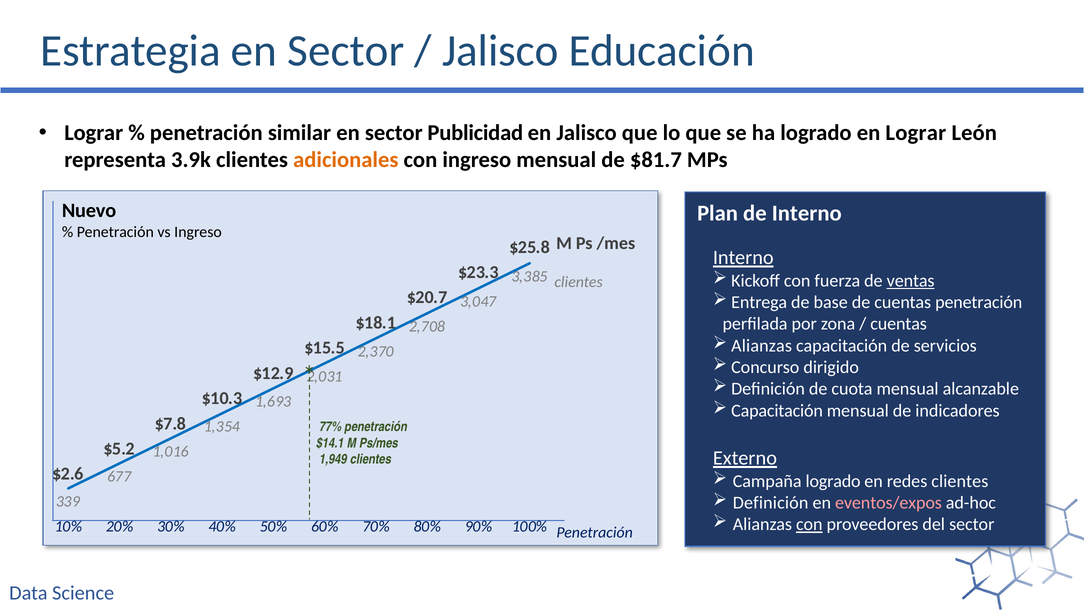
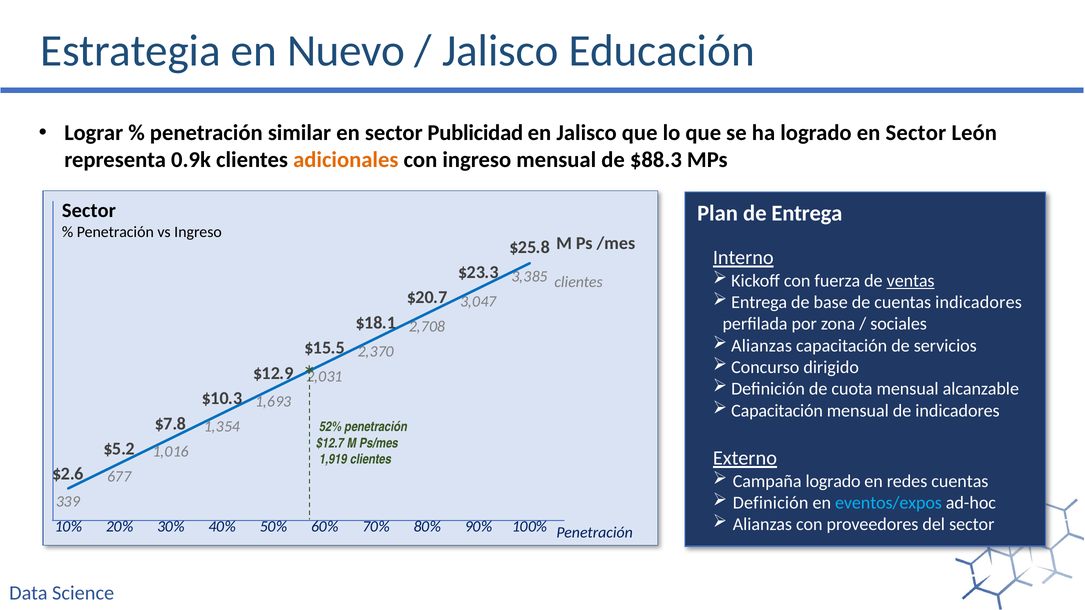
Estrategia en Sector: Sector -> Nuevo
logrado en Lograr: Lograr -> Sector
3.9k: 3.9k -> 0.9k
$81.7: $81.7 -> $88.3
Nuevo at (89, 211): Nuevo -> Sector
de Interno: Interno -> Entrega
cuentas penetración: penetración -> indicadores
cuentas at (899, 324): cuentas -> sociales
77%: 77% -> 52%
$14.1: $14.1 -> $12.7
1,949: 1,949 -> 1,919
redes clientes: clientes -> cuentas
eventos/expos colour: pink -> light blue
con at (809, 525) underline: present -> none
